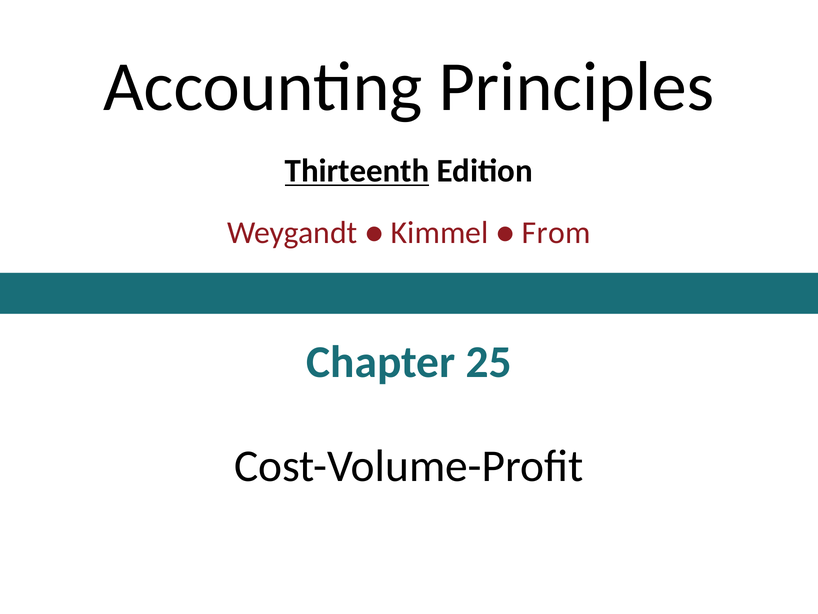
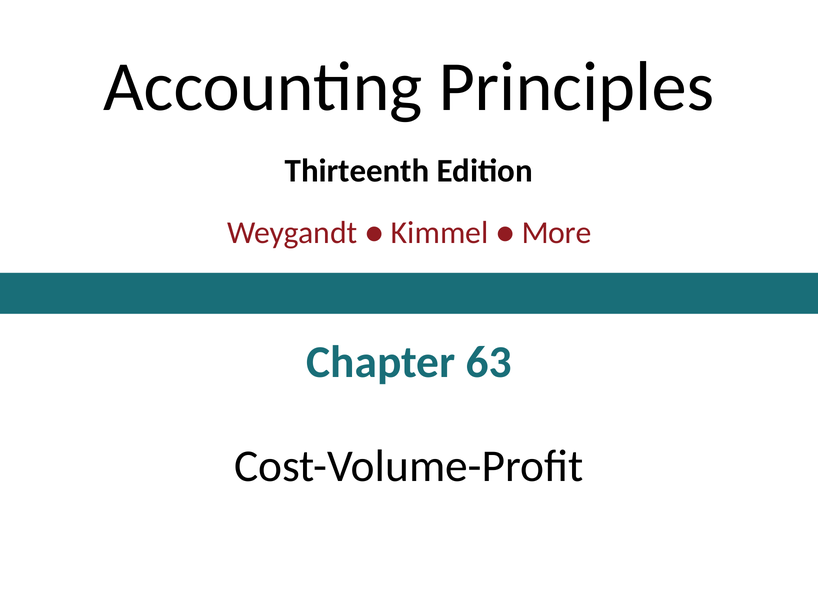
Thirteenth underline: present -> none
From: From -> More
25: 25 -> 63
